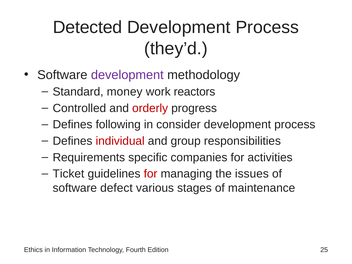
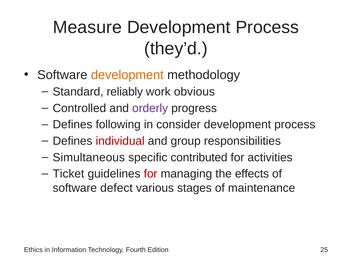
Detected: Detected -> Measure
development at (127, 75) colour: purple -> orange
money: money -> reliably
reactors: reactors -> obvious
orderly colour: red -> purple
Requirements: Requirements -> Simultaneous
companies: companies -> contributed
issues: issues -> effects
